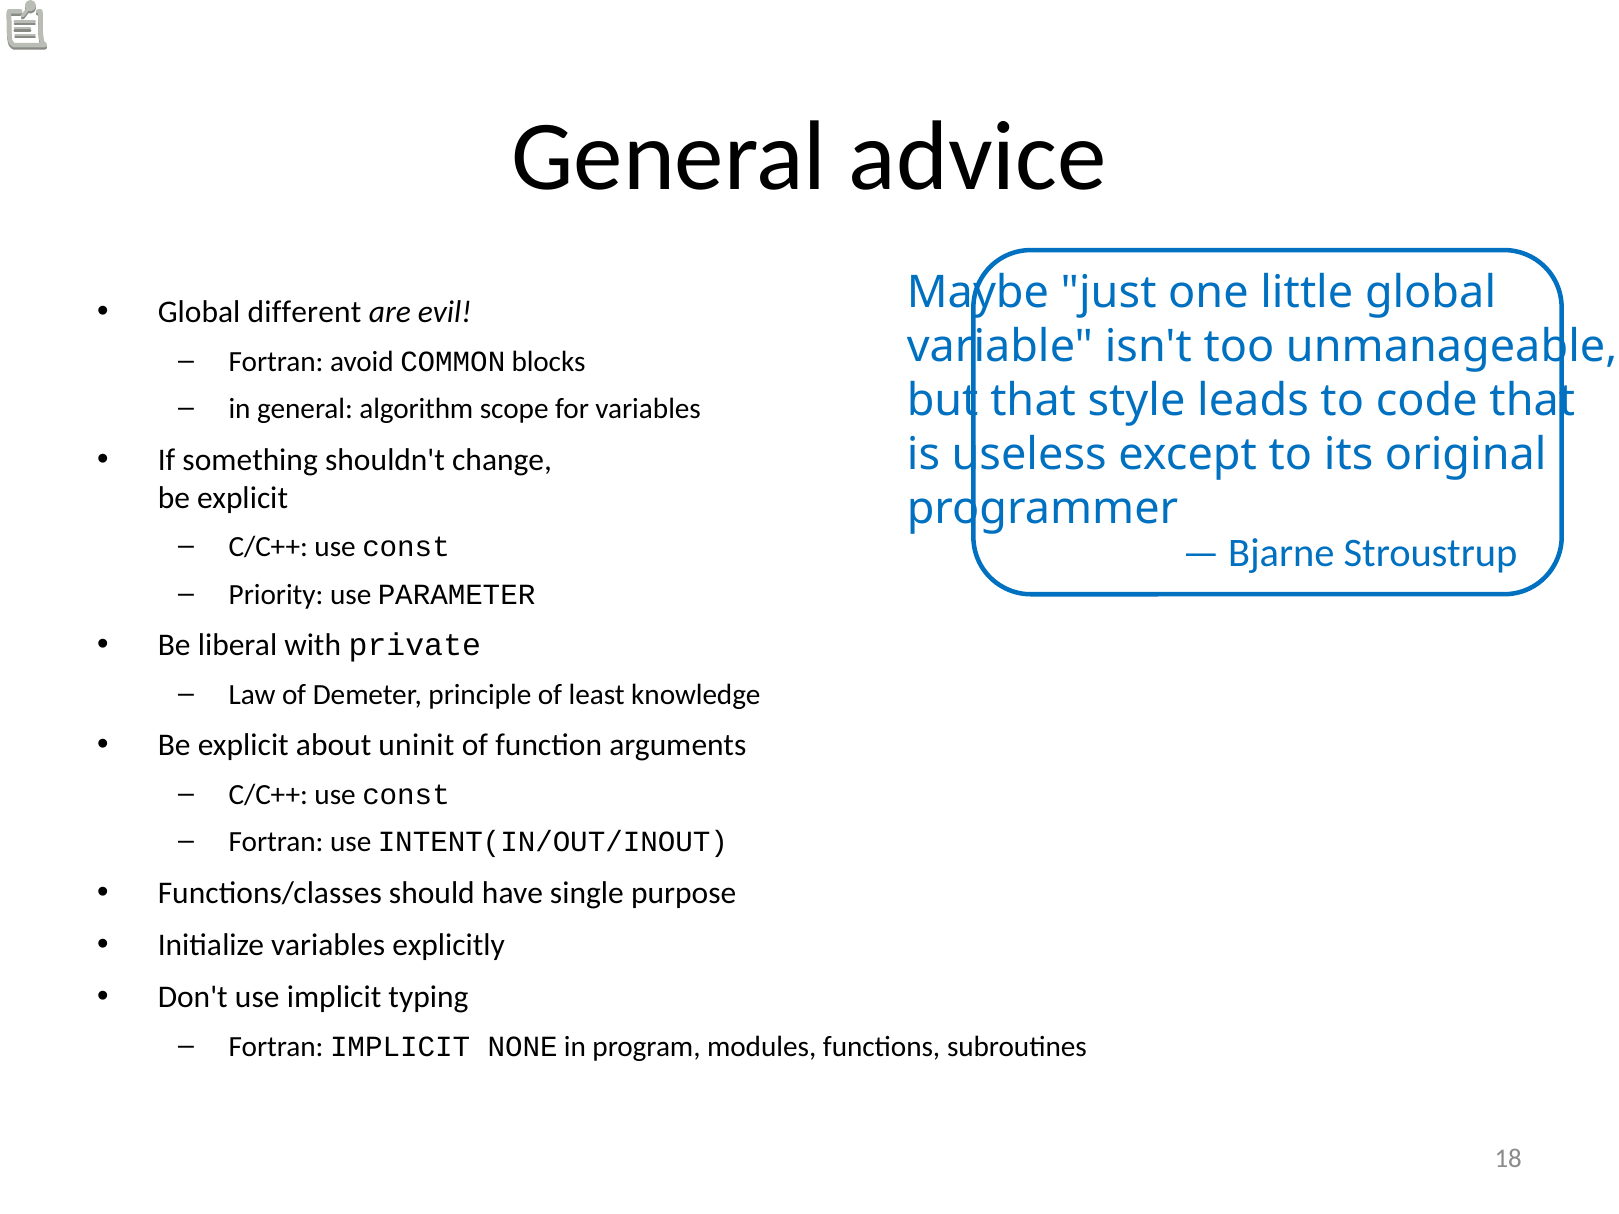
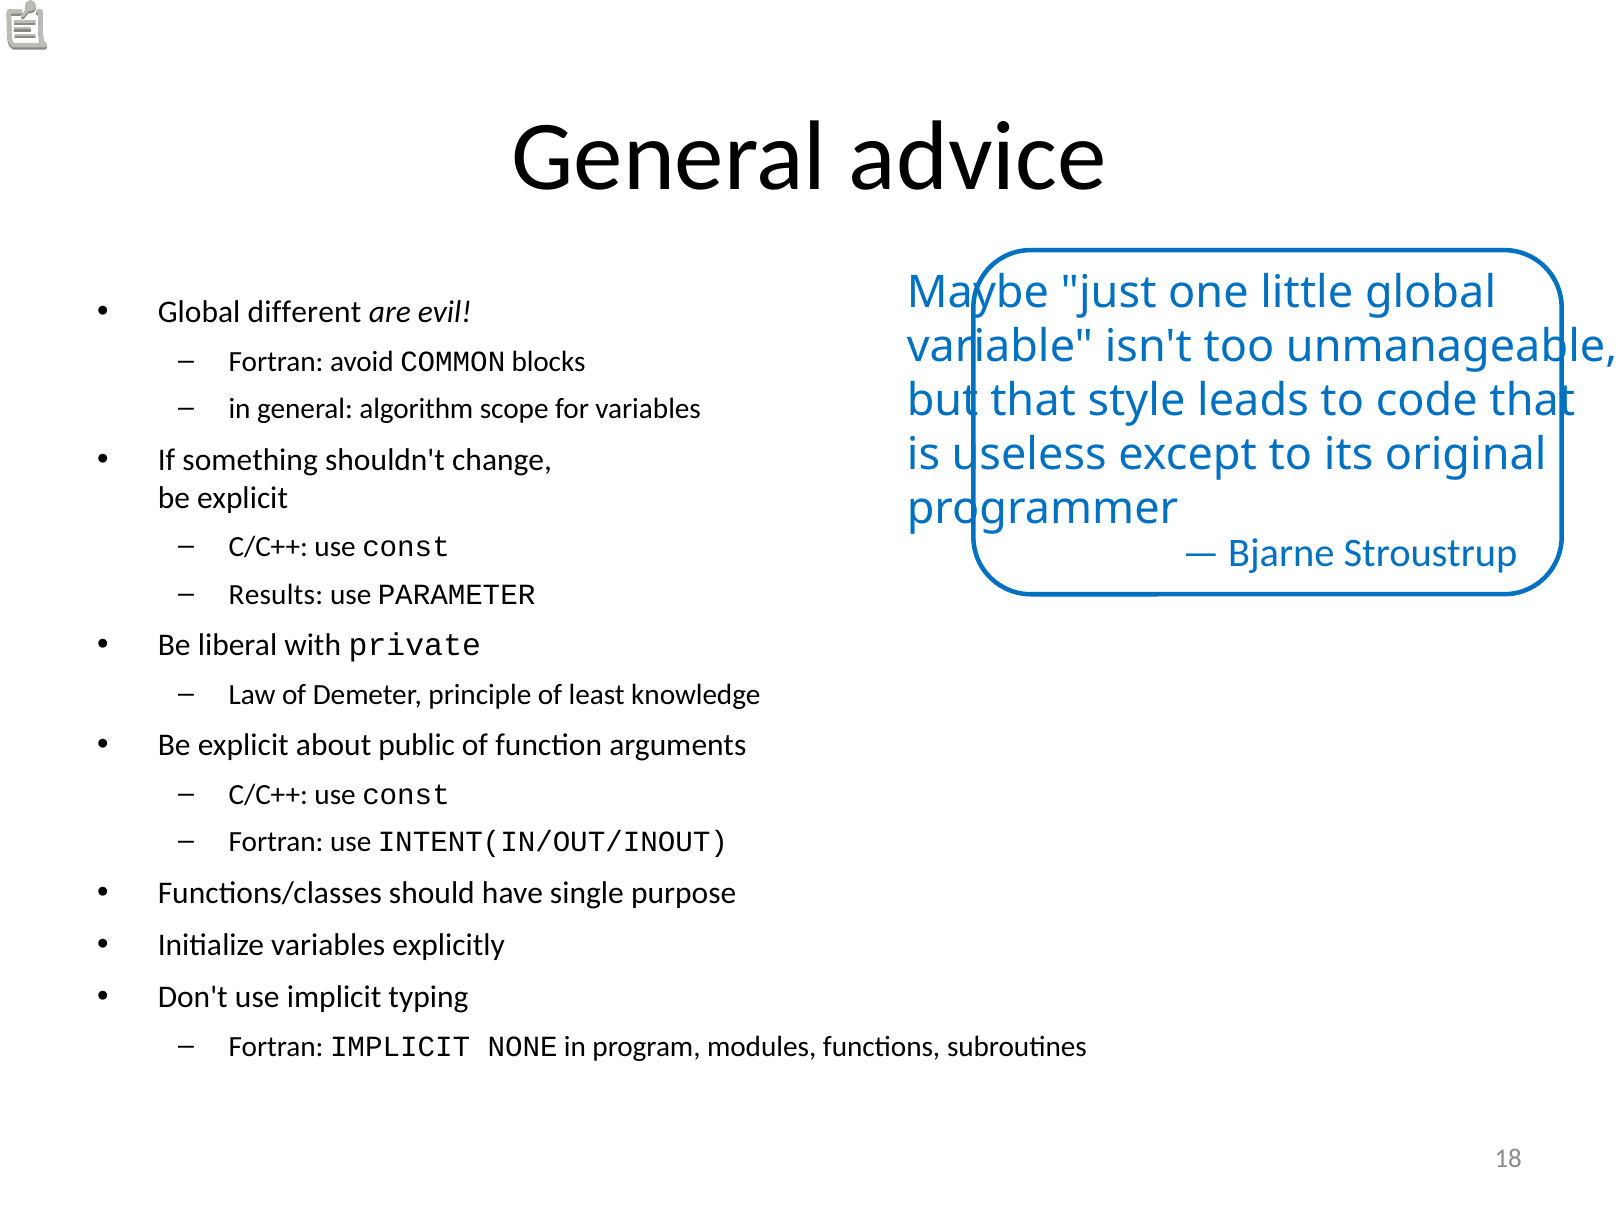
Priority: Priority -> Results
uninit: uninit -> public
